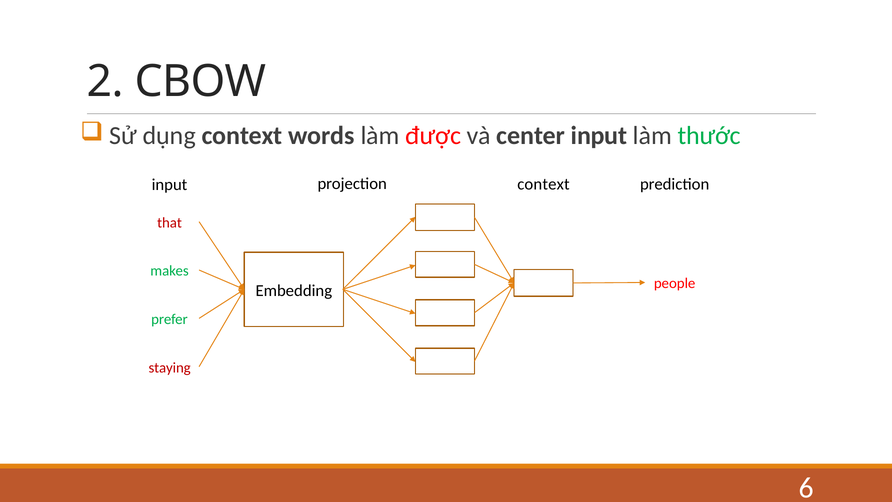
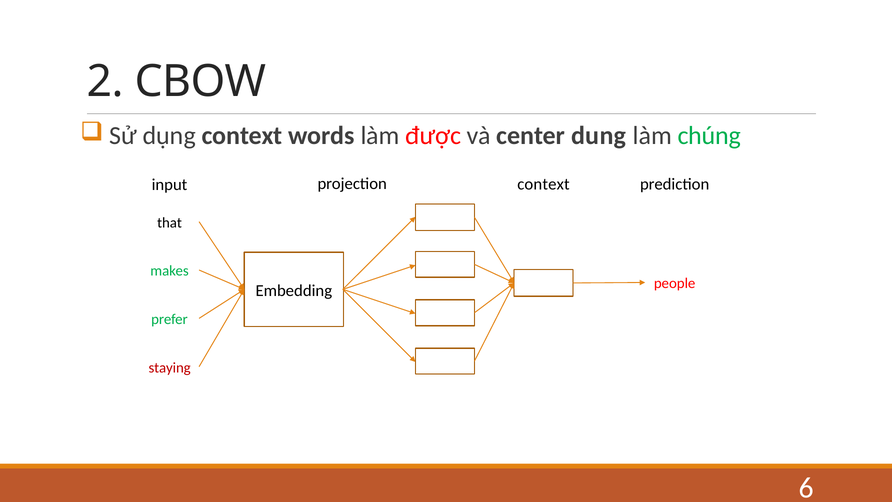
center input: input -> dung
thước: thước -> chúng
that colour: red -> black
